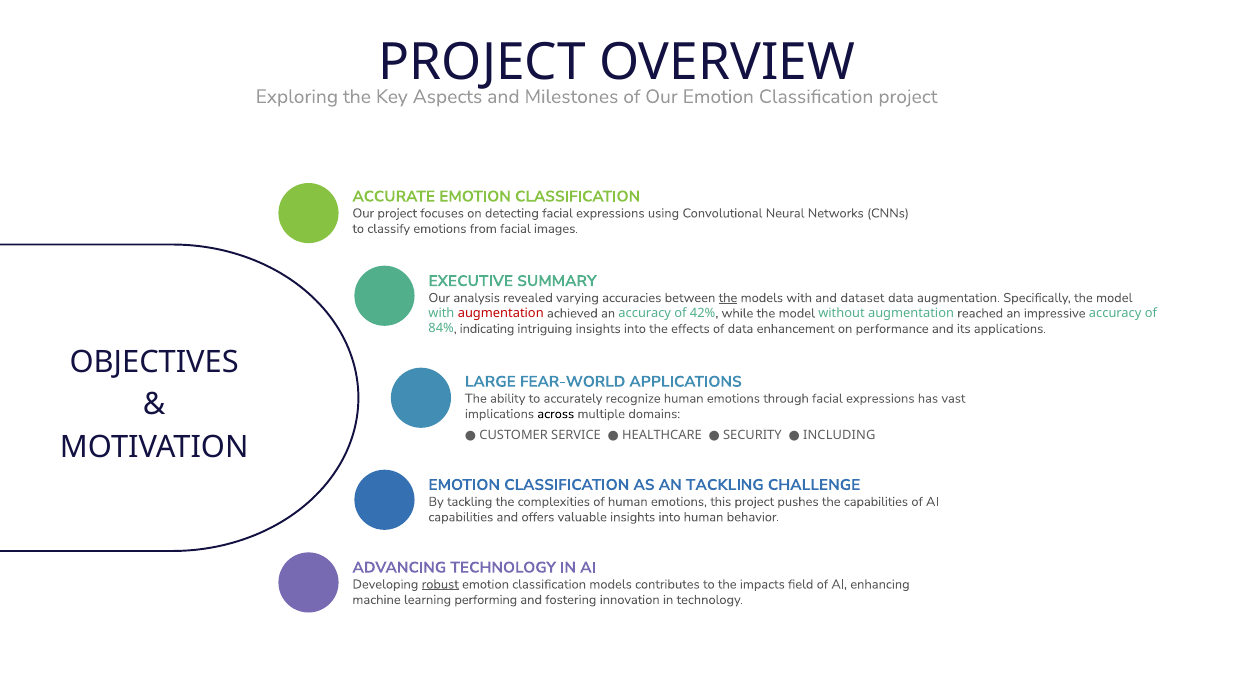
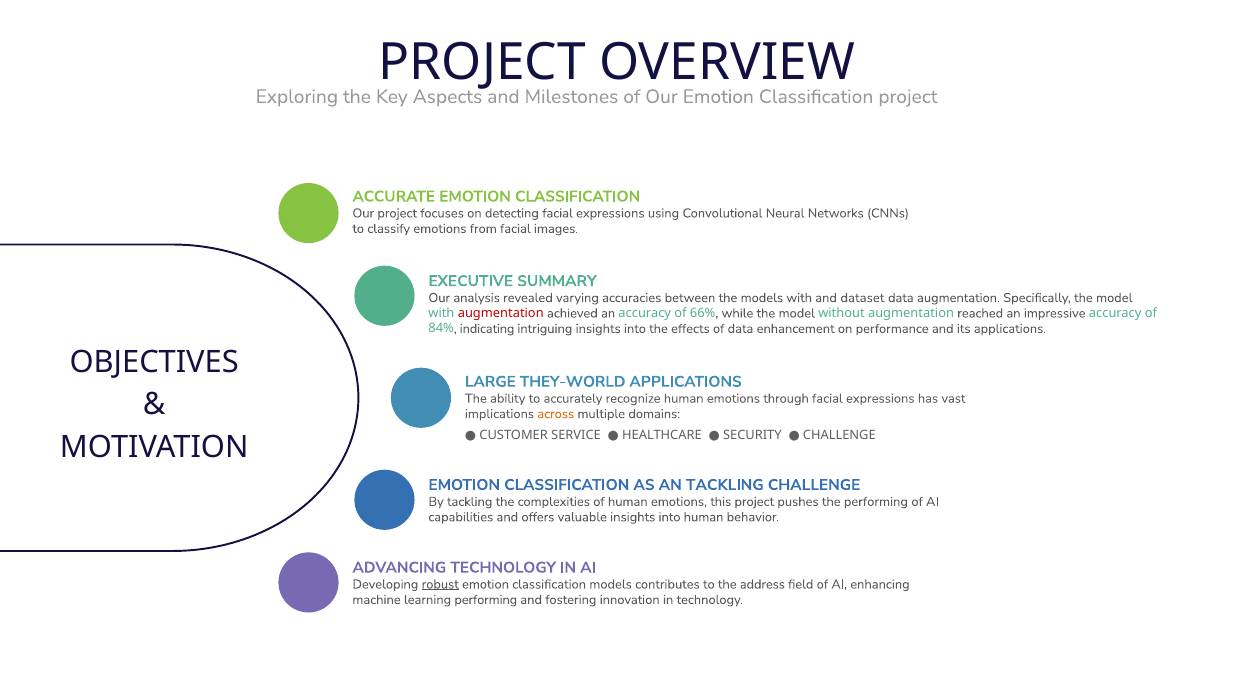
the at (728, 298) underline: present -> none
42%: 42% -> 66%
FEAR-WORLD: FEAR-WORLD -> THEY-WORLD
across colour: black -> orange
SECURITY INCLUDING: INCLUDING -> CHALLENGE
the capabilities: capabilities -> performing
impacts: impacts -> address
